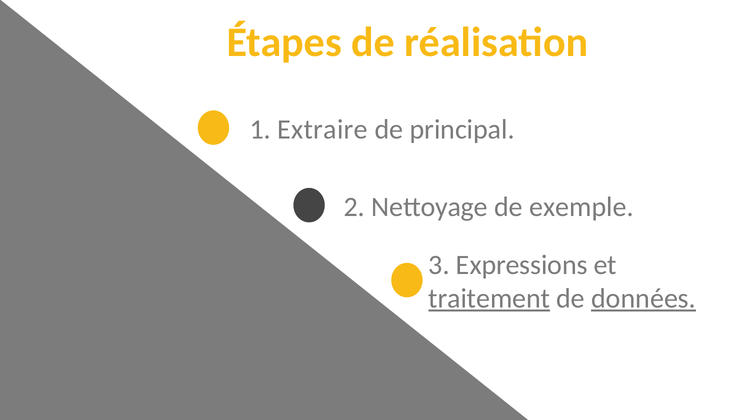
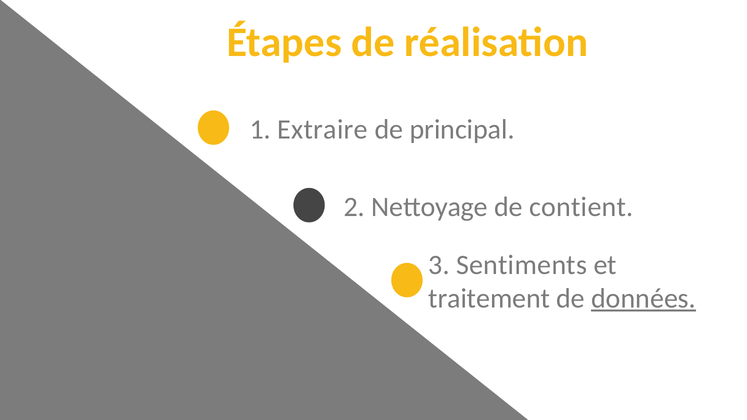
exemple: exemple -> contient
Expressions: Expressions -> Sentiments
traitement underline: present -> none
